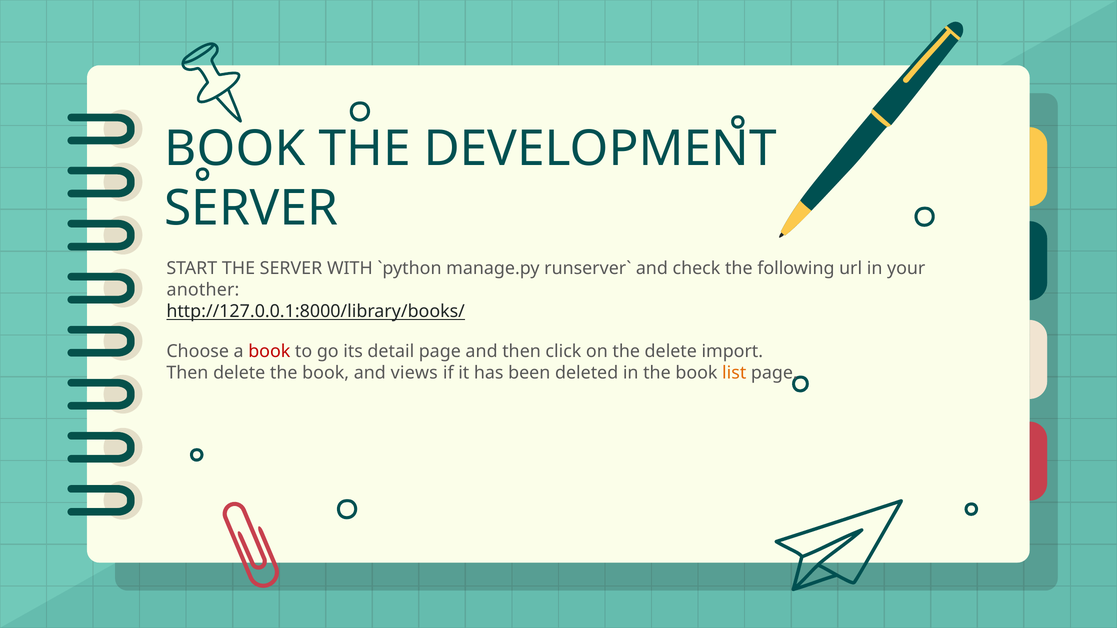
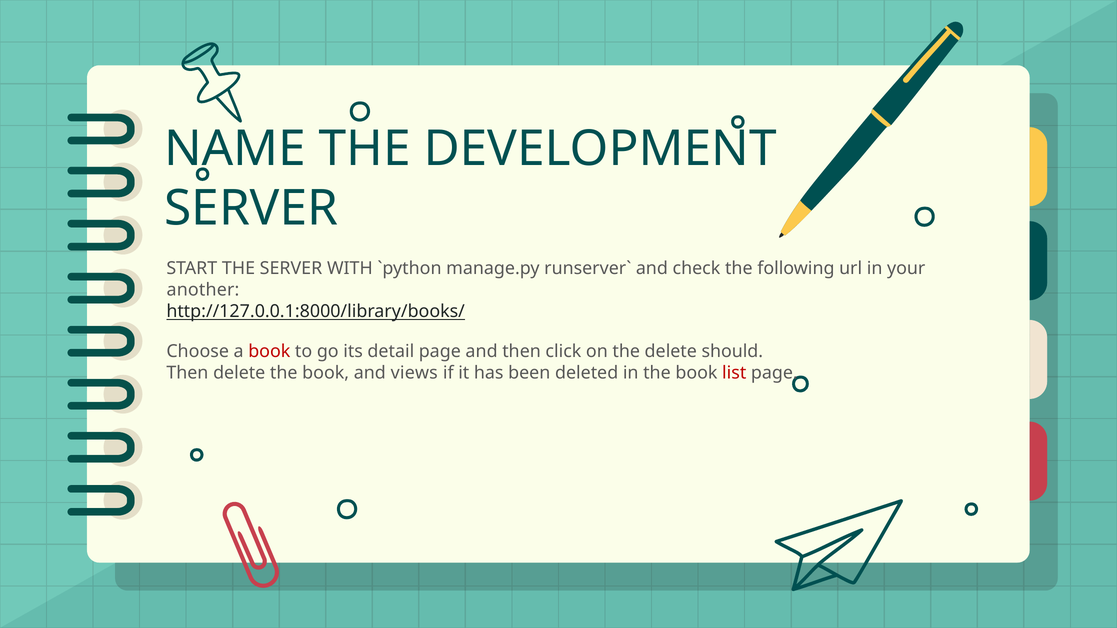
BOOK at (235, 149): BOOK -> NAME
import: import -> should
list colour: orange -> red
